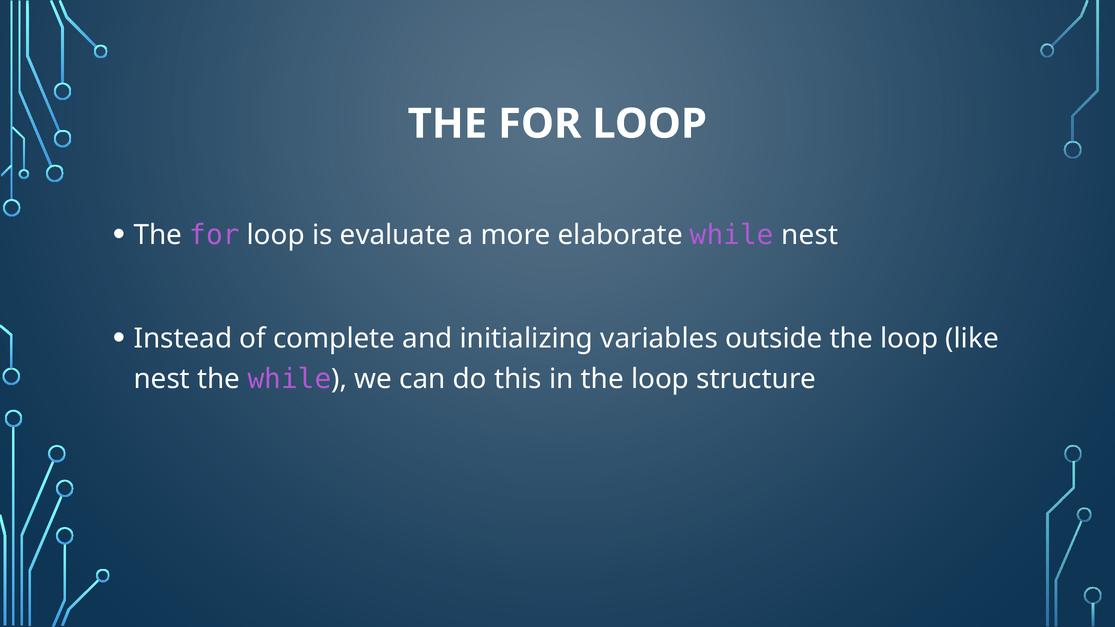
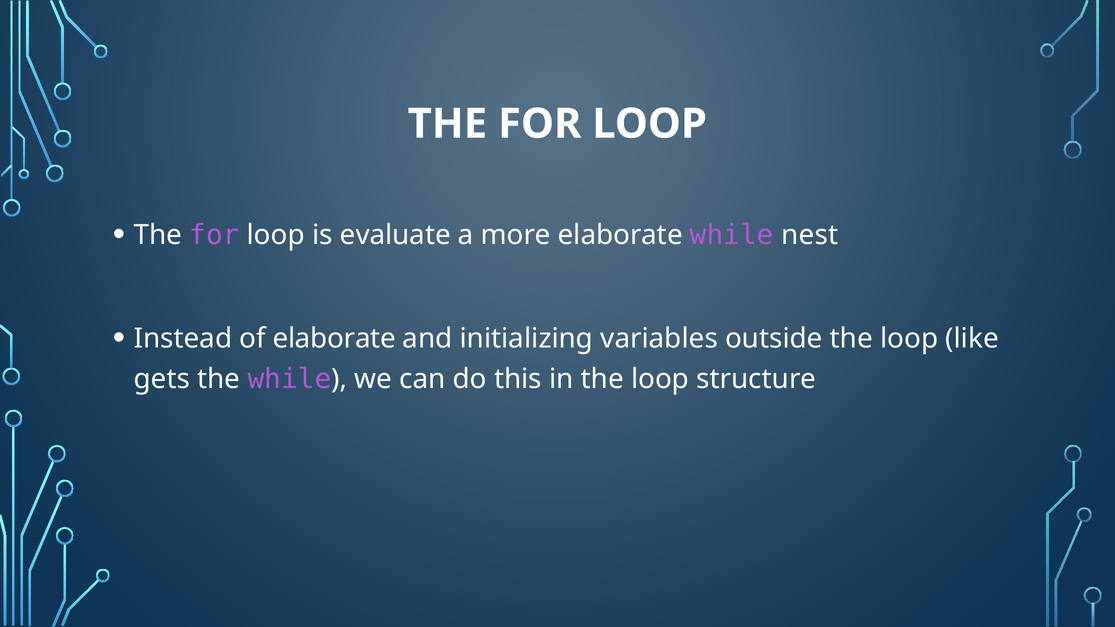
of complete: complete -> elaborate
nest at (162, 379): nest -> gets
